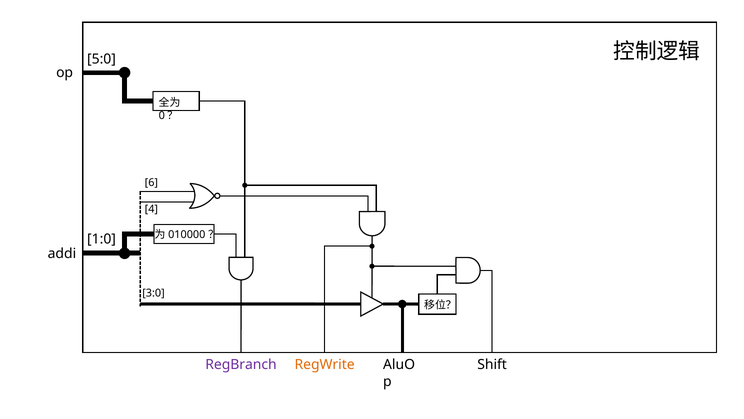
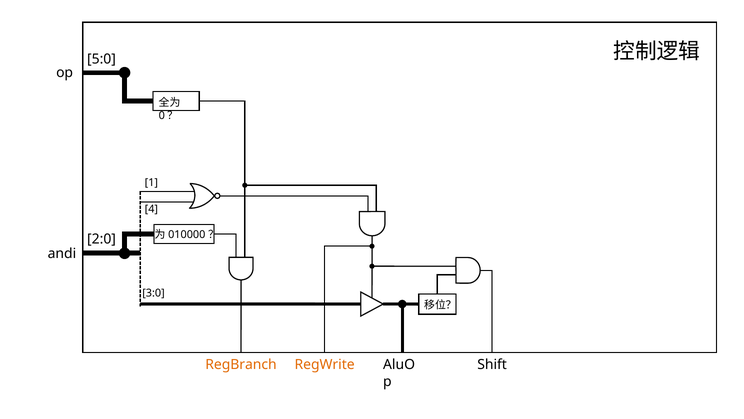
6: 6 -> 1
1:0: 1:0 -> 2:0
addi: addi -> andi
RegBranch colour: purple -> orange
